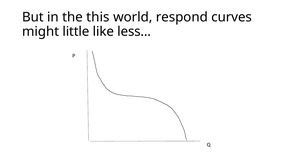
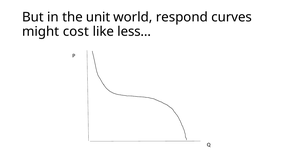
this: this -> unit
little: little -> cost
